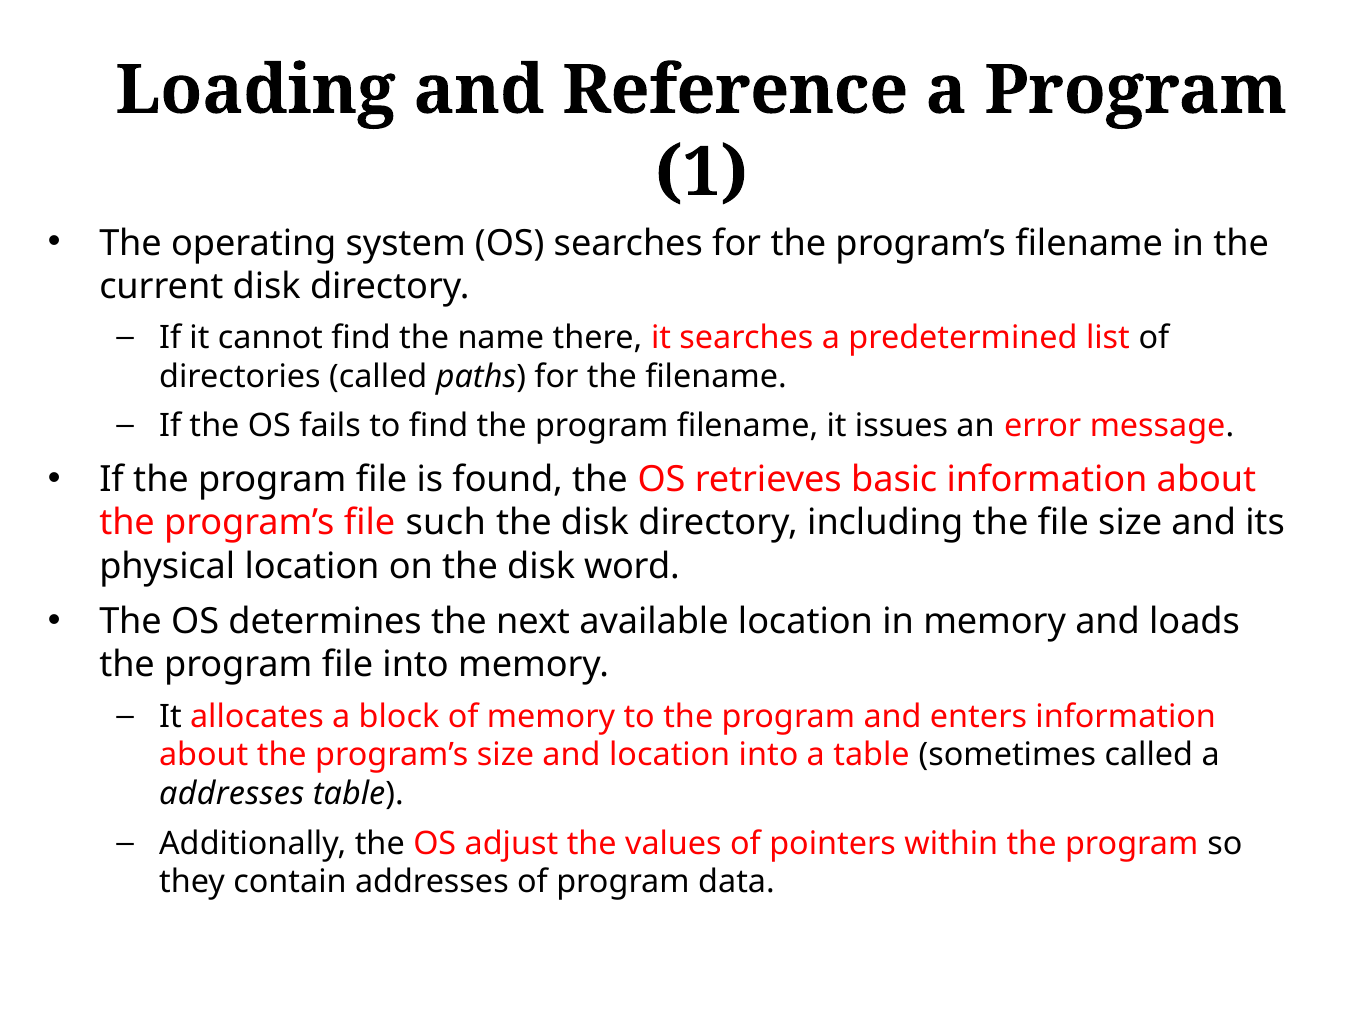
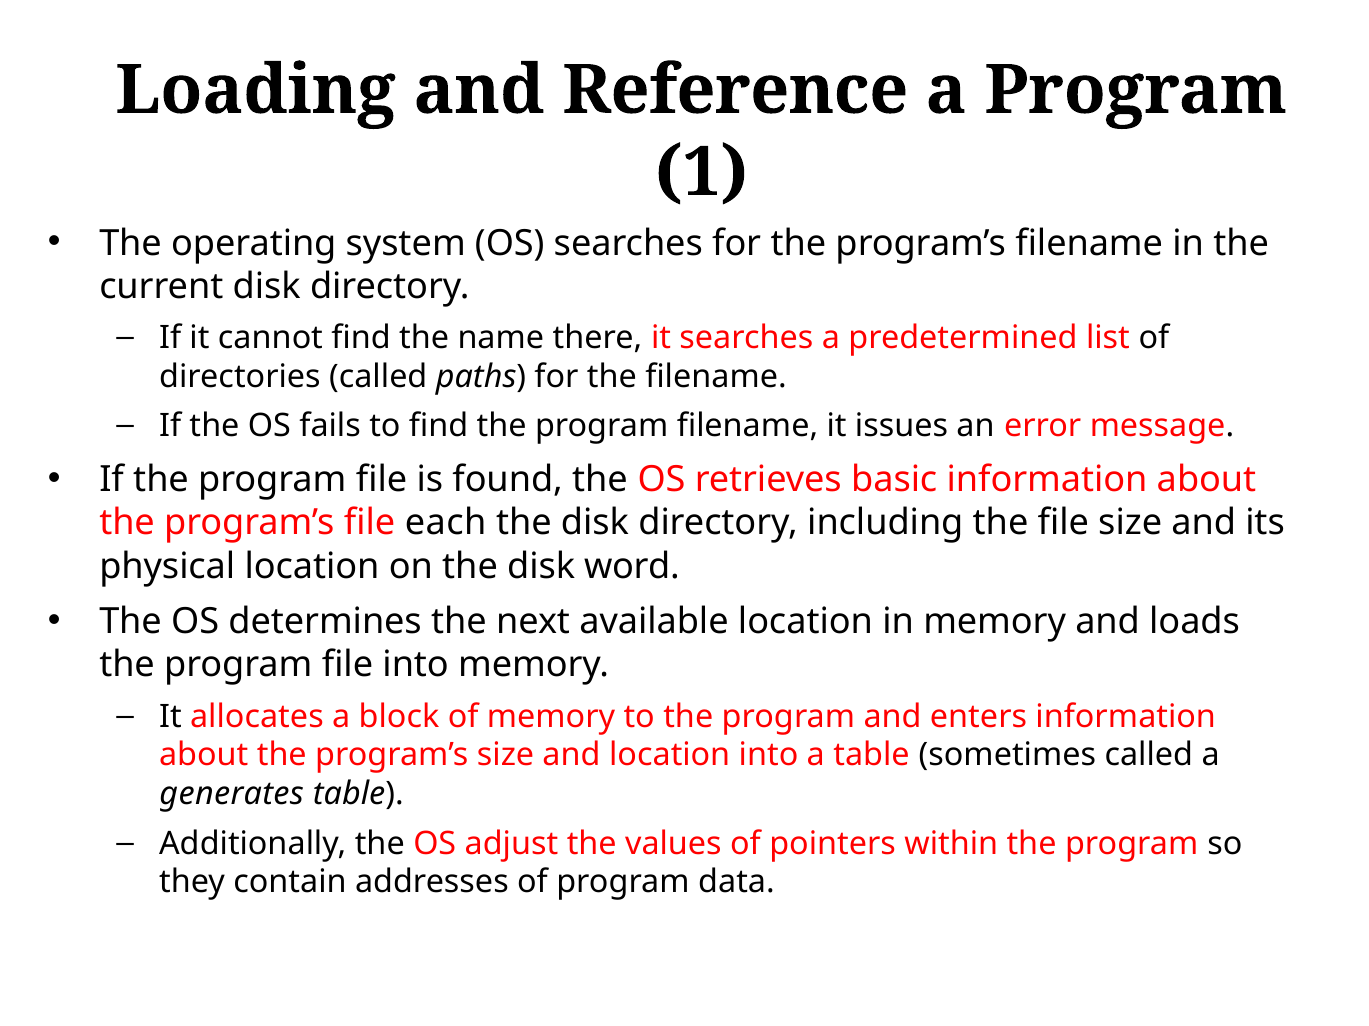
such: such -> each
addresses at (232, 795): addresses -> generates
